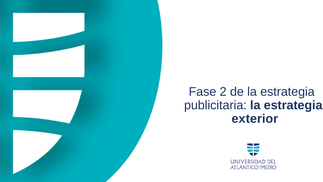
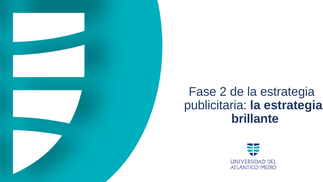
exterior: exterior -> brillante
